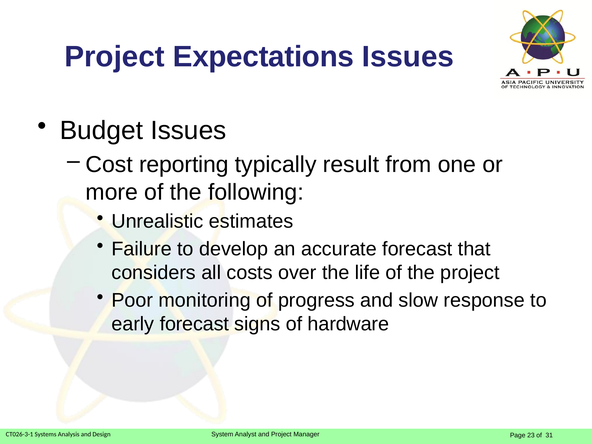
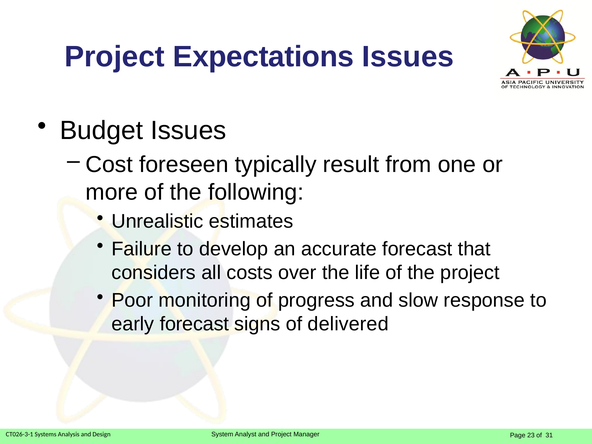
reporting: reporting -> foreseen
hardware: hardware -> delivered
